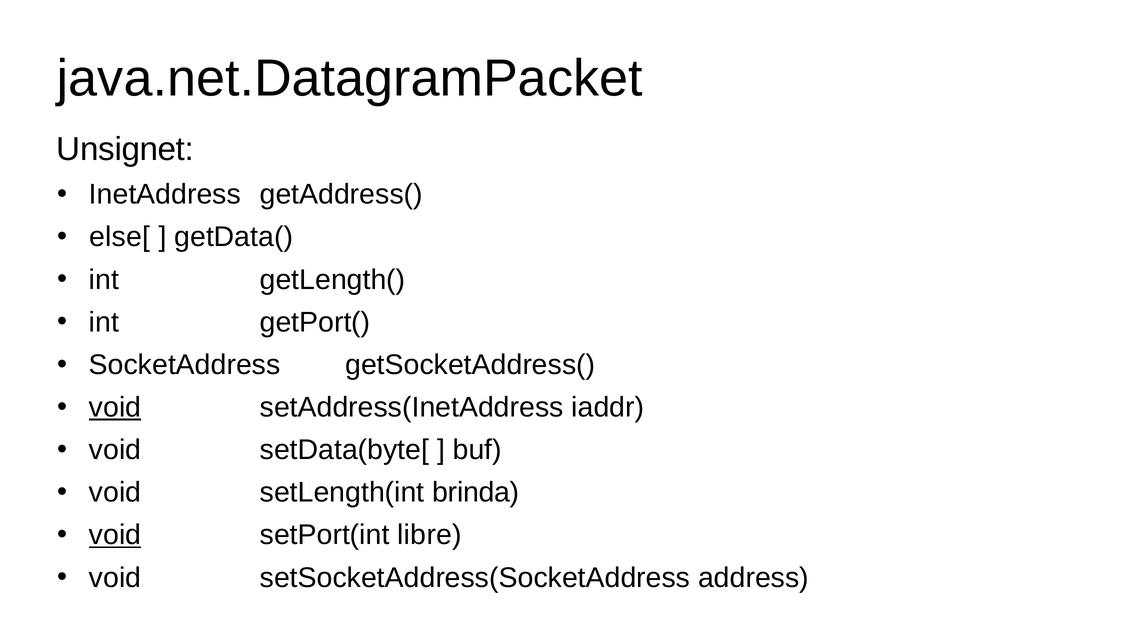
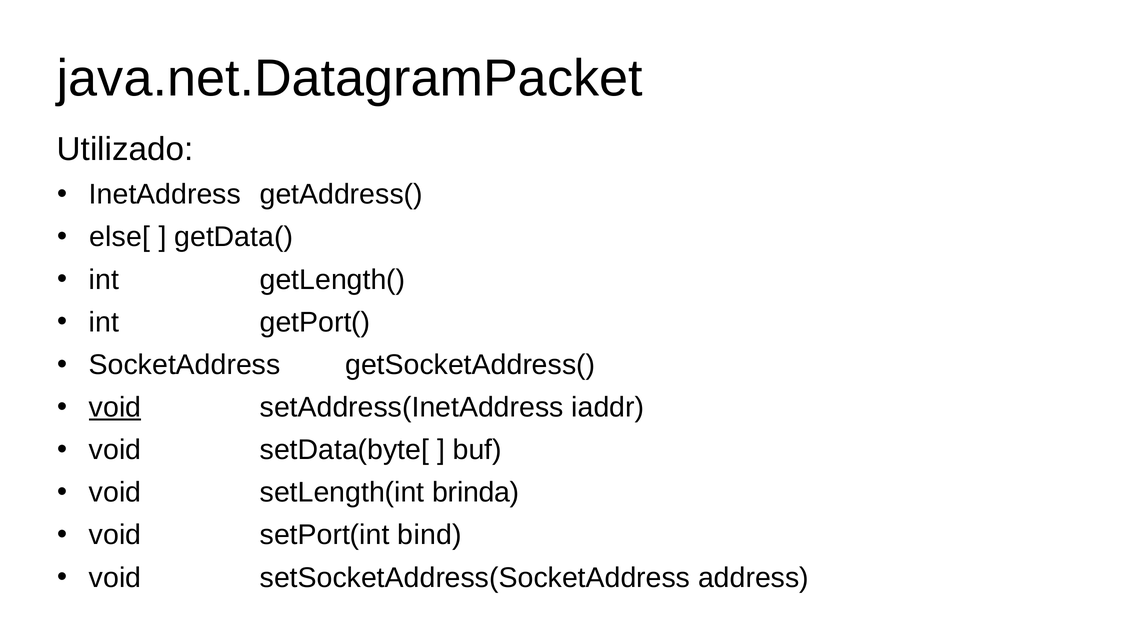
Unsignet: Unsignet -> Utilizado
void at (115, 536) underline: present -> none
libre: libre -> bind
